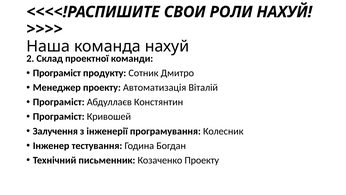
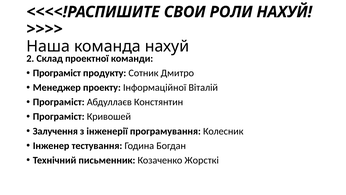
Автоматизація: Автоматизація -> Інформаційної
Козаченко Проекту: Проекту -> Жорсткі
